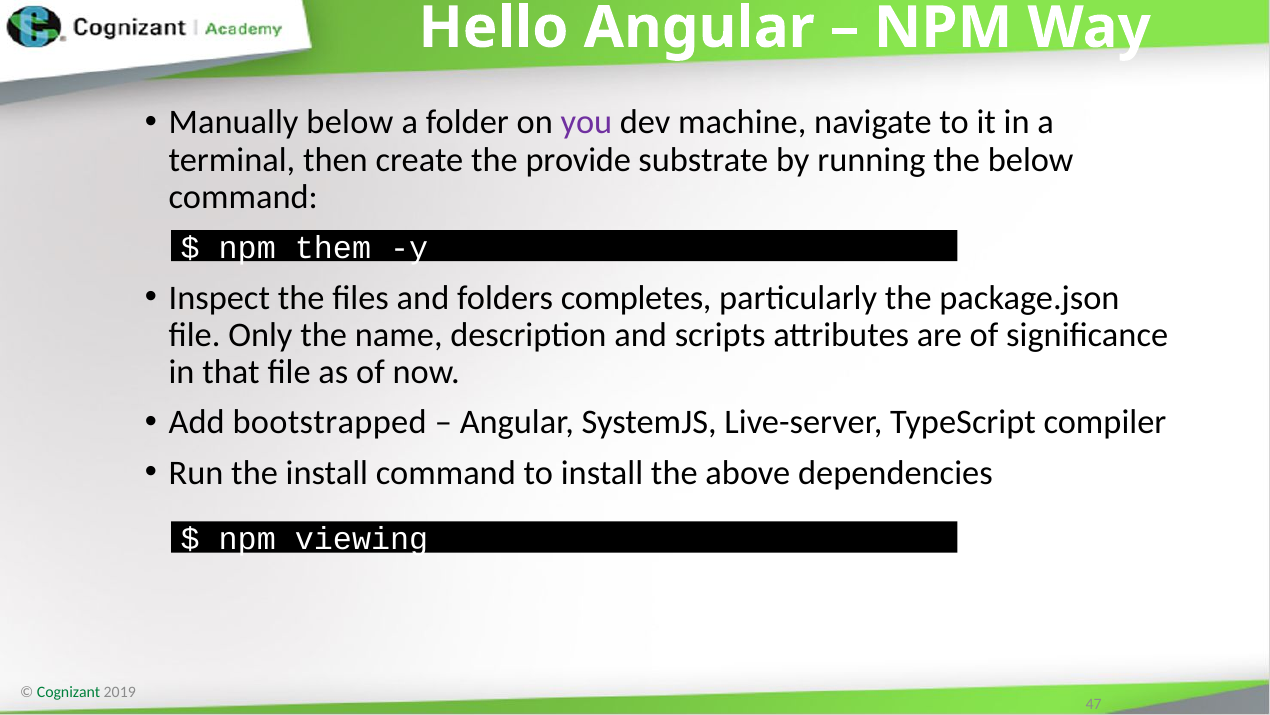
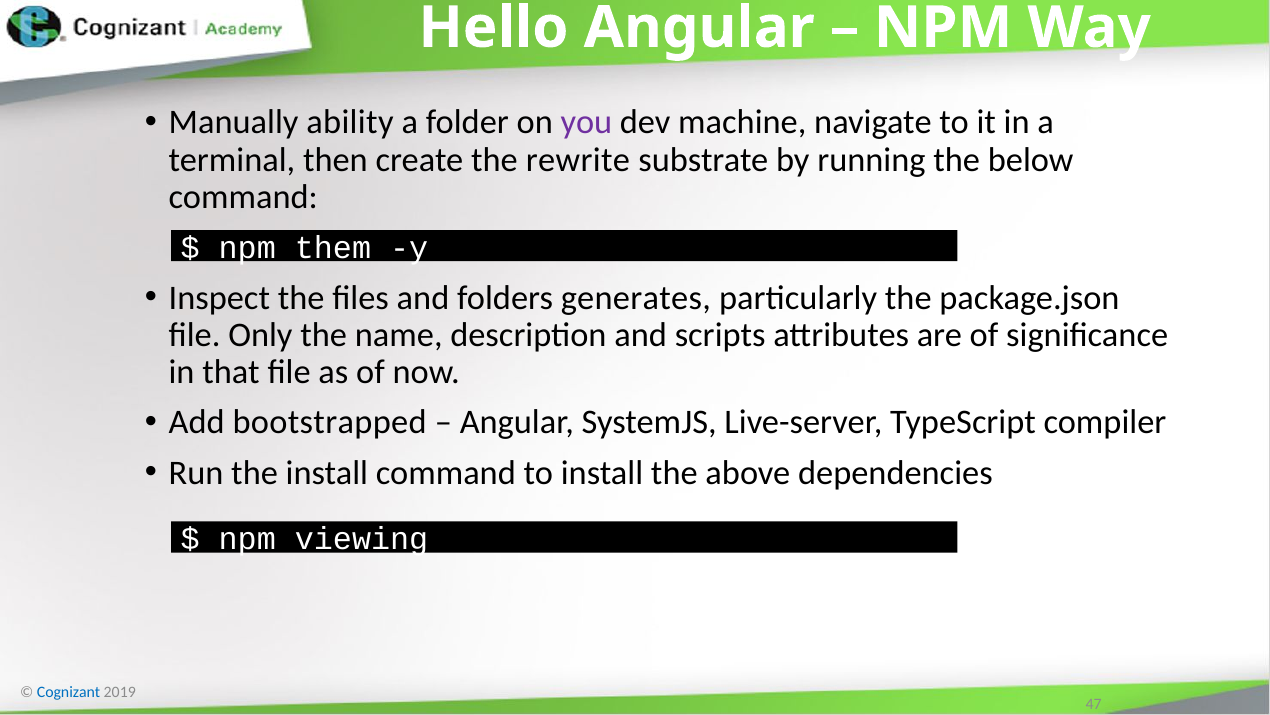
Manually below: below -> ability
provide: provide -> rewrite
completes: completes -> generates
Cognizant colour: green -> blue
